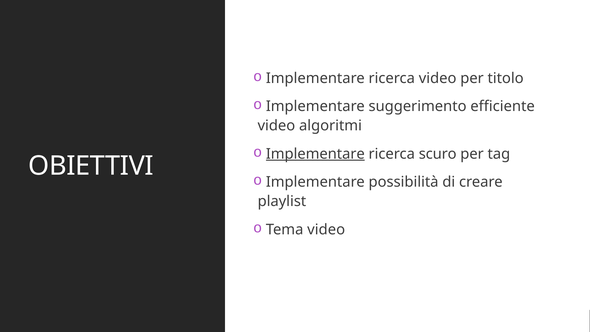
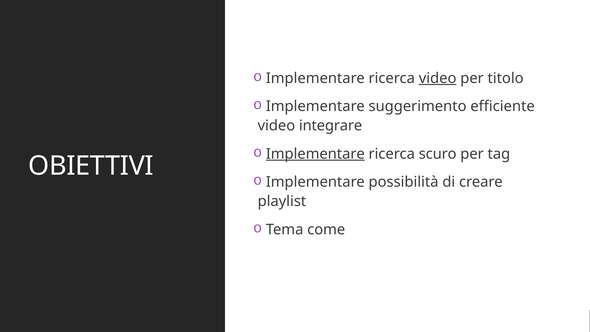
video at (438, 78) underline: none -> present
algoritmi: algoritmi -> integrare
Tema video: video -> come
